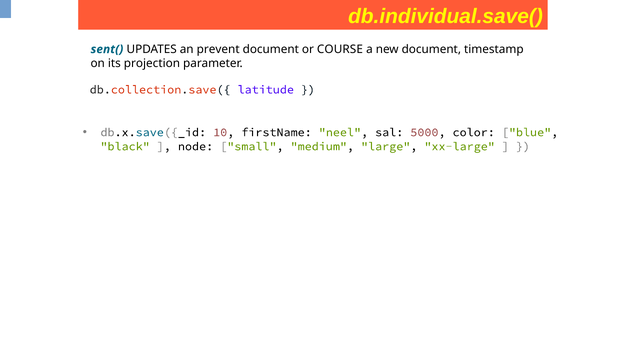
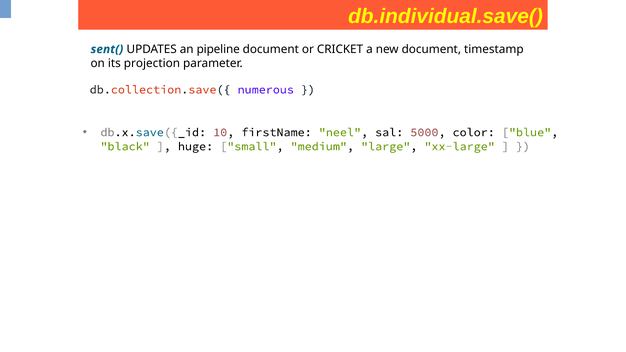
prevent: prevent -> pipeline
COURSE: COURSE -> CRICKET
latitude: latitude -> numerous
node: node -> huge
